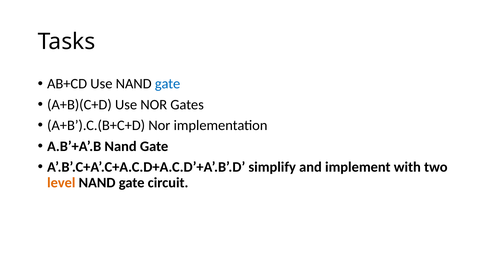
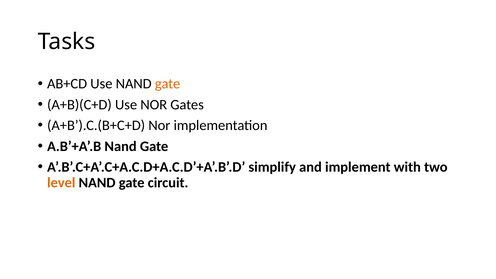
gate at (168, 84) colour: blue -> orange
